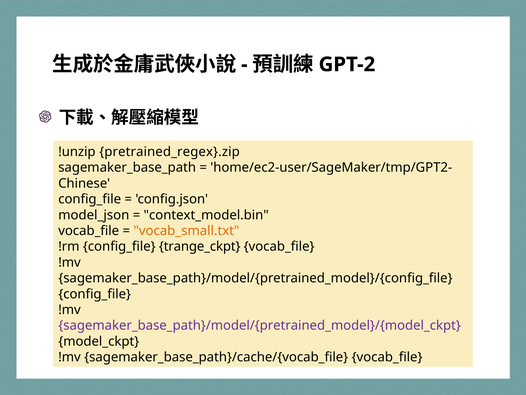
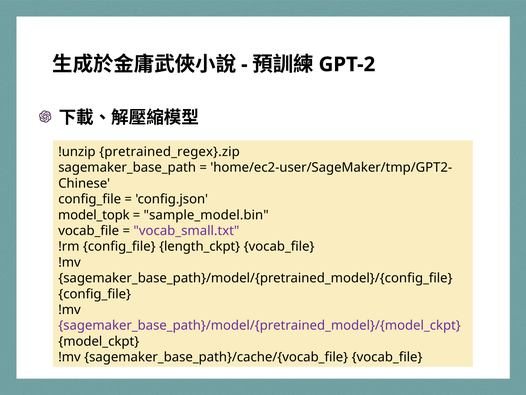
model_json: model_json -> model_topk
context_model.bin: context_model.bin -> sample_model.bin
vocab_small.txt colour: orange -> purple
trange_ckpt: trange_ckpt -> length_ckpt
